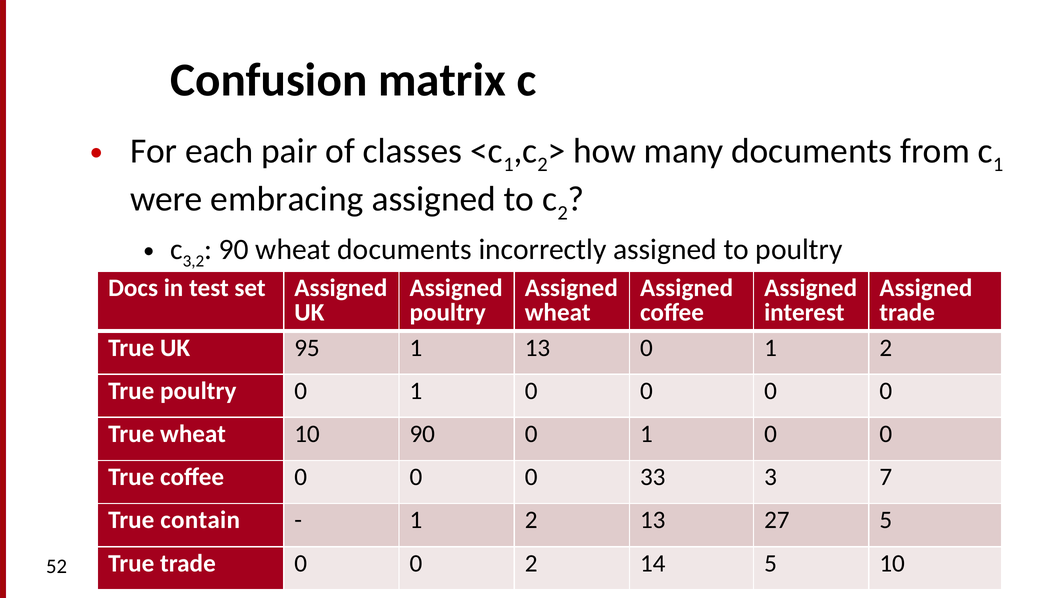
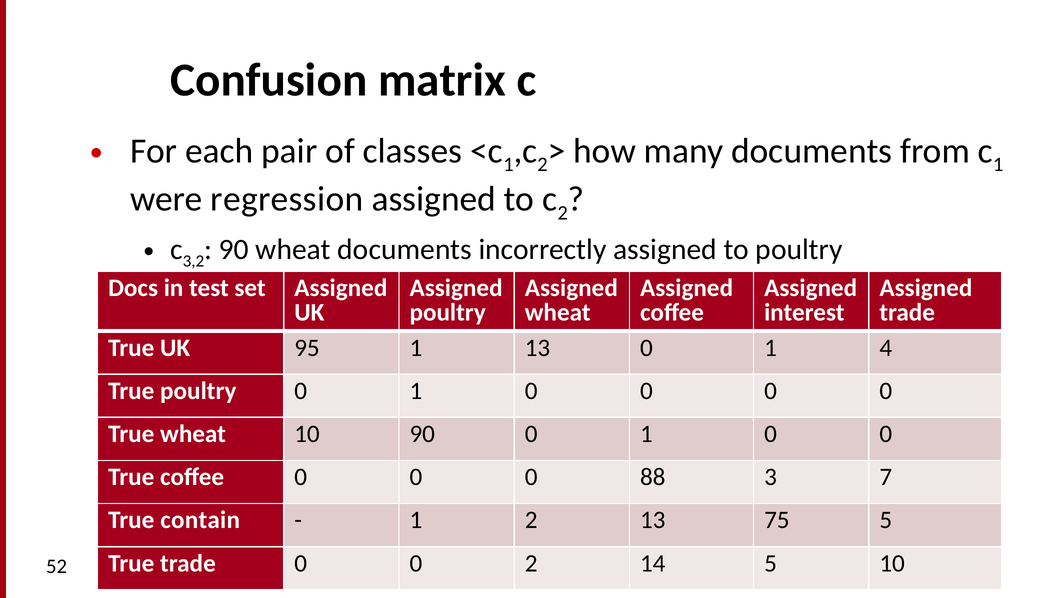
embracing: embracing -> regression
0 1 2: 2 -> 4
33: 33 -> 88
27: 27 -> 75
